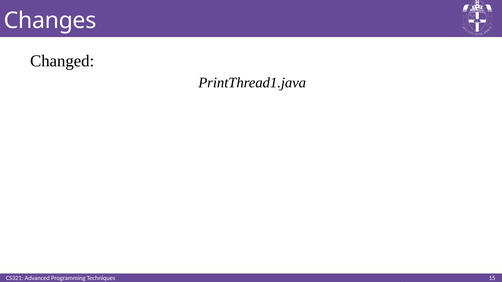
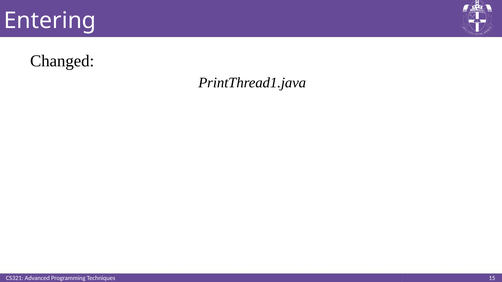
Changes: Changes -> Entering
